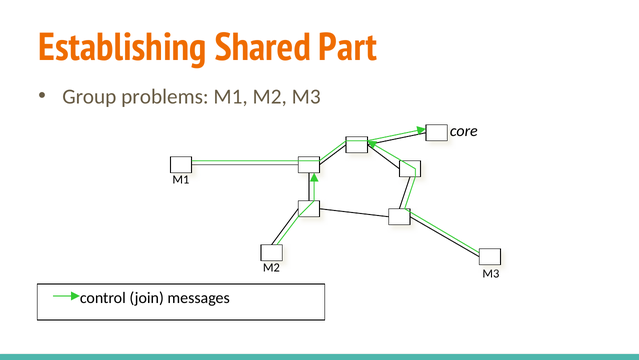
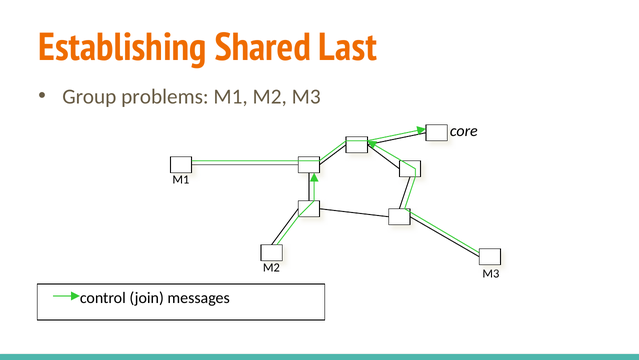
Part: Part -> Last
